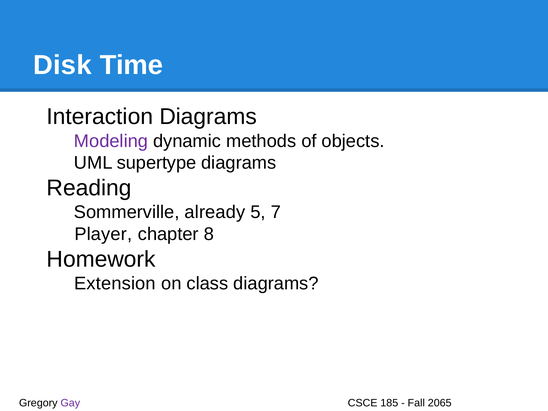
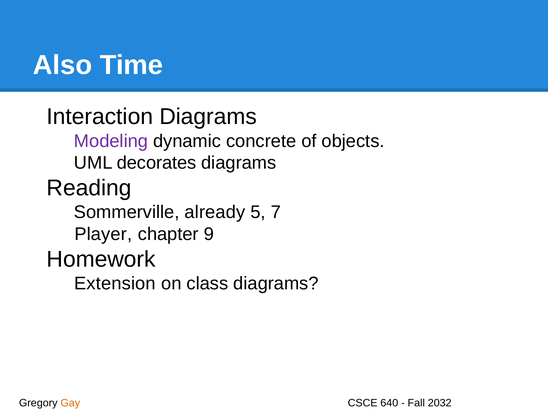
Disk: Disk -> Also
methods: methods -> concrete
supertype: supertype -> decorates
8: 8 -> 9
Gay colour: purple -> orange
185: 185 -> 640
2065: 2065 -> 2032
